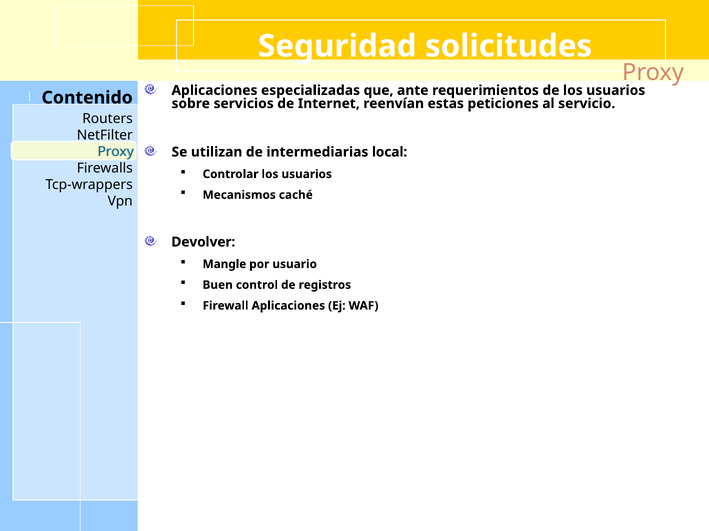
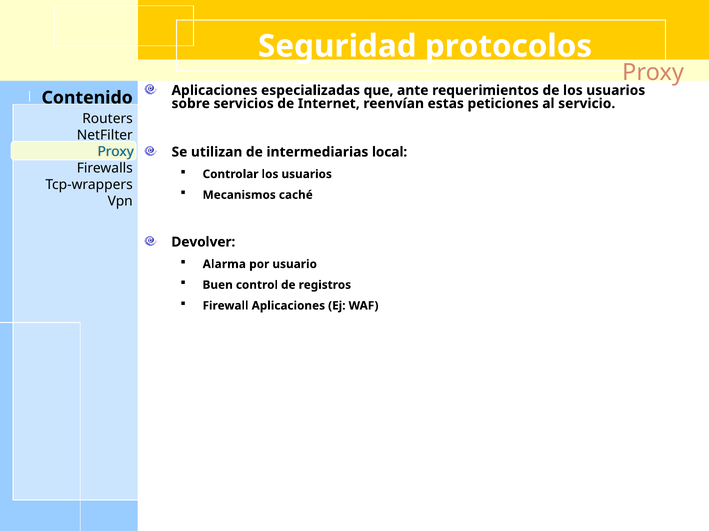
solicitudes: solicitudes -> protocolos
Mangle: Mangle -> Alarma
